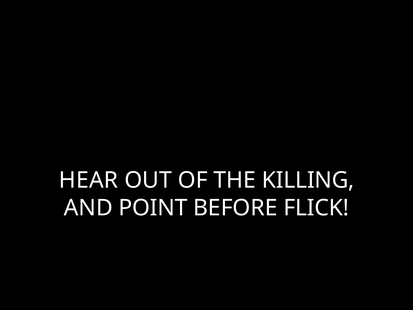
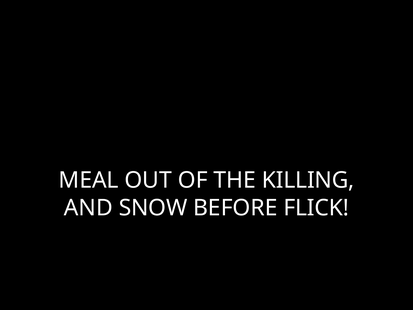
HEAR: HEAR -> MEAL
POINT: POINT -> SNOW
